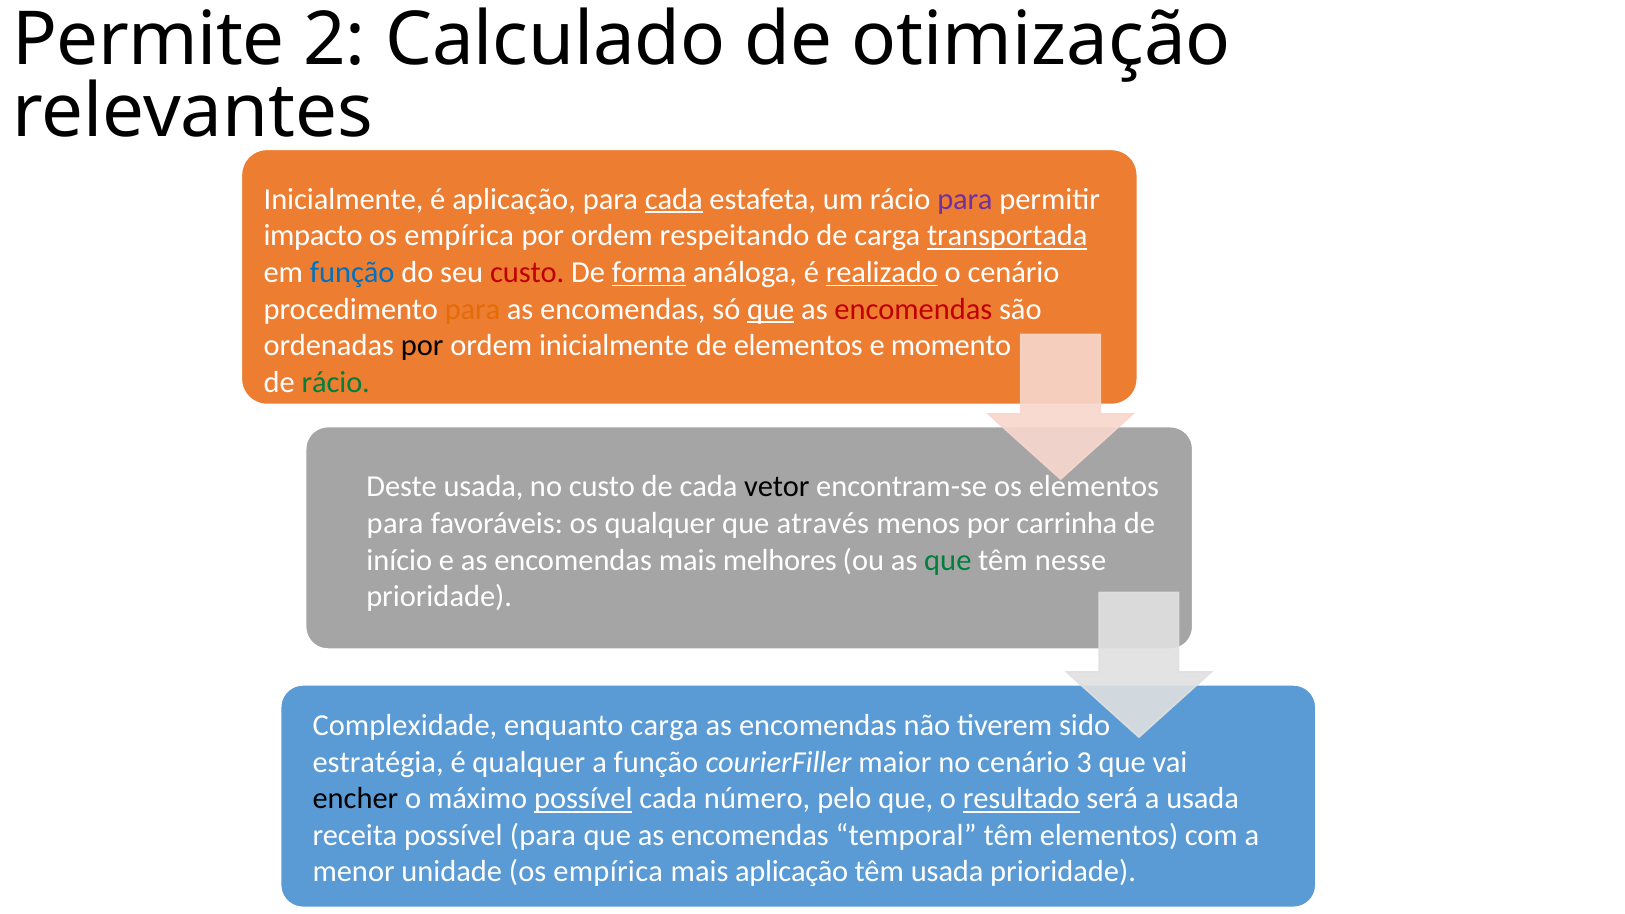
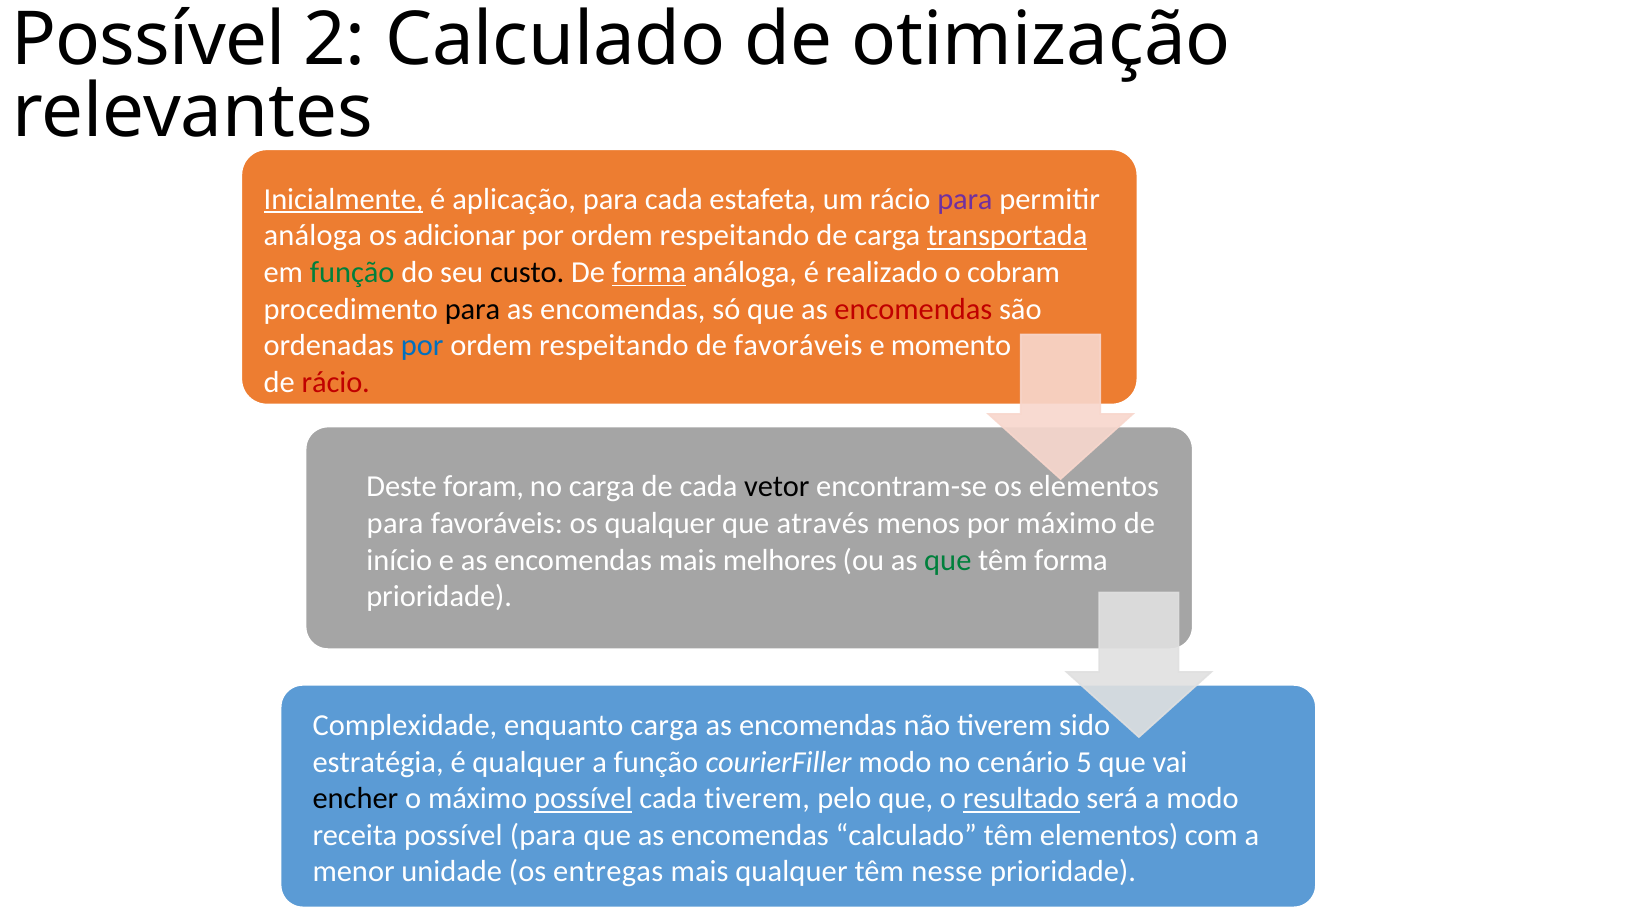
Permite at (148, 40): Permite -> Possível
Inicialmente at (344, 199) underline: none -> present
cada at (674, 199) underline: present -> none
impacto at (313, 236): impacto -> análoga
empírica at (459, 236): empírica -> adicionar
função at (352, 272) colour: blue -> green
custo at (527, 272) colour: red -> black
realizado underline: present -> none
o cenário: cenário -> cobram
para at (472, 309) colour: orange -> black
que at (771, 309) underline: present -> none
por at (422, 346) colour: black -> blue
inicialmente at (614, 346): inicialmente -> respeitando
de elementos: elementos -> favoráveis
rácio at (336, 382) colour: green -> red
Deste usada: usada -> foram
no custo: custo -> carga
por carrinha: carrinha -> máximo
têm nesse: nesse -> forma
courierFiller maior: maior -> modo
3: 3 -> 5
cada número: número -> tiverem
a usada: usada -> modo
encomendas temporal: temporal -> calculado
empírica at (608, 872): empírica -> entregas
mais aplicação: aplicação -> qualquer
têm usada: usada -> nesse
